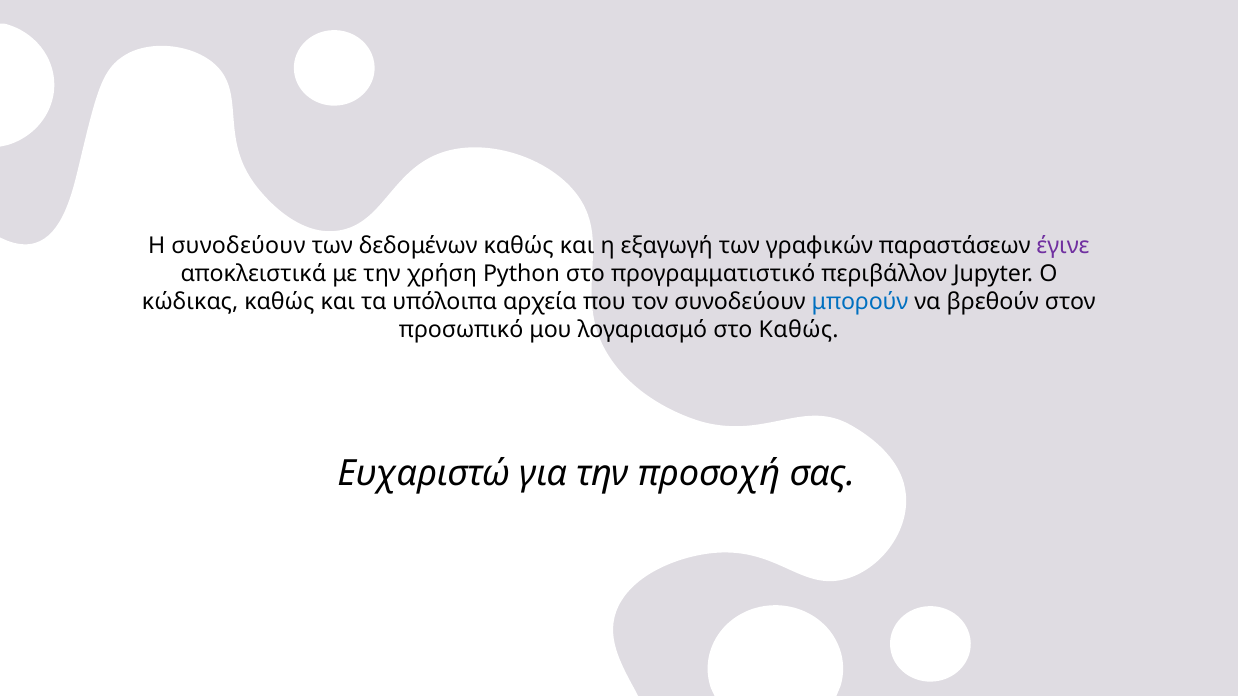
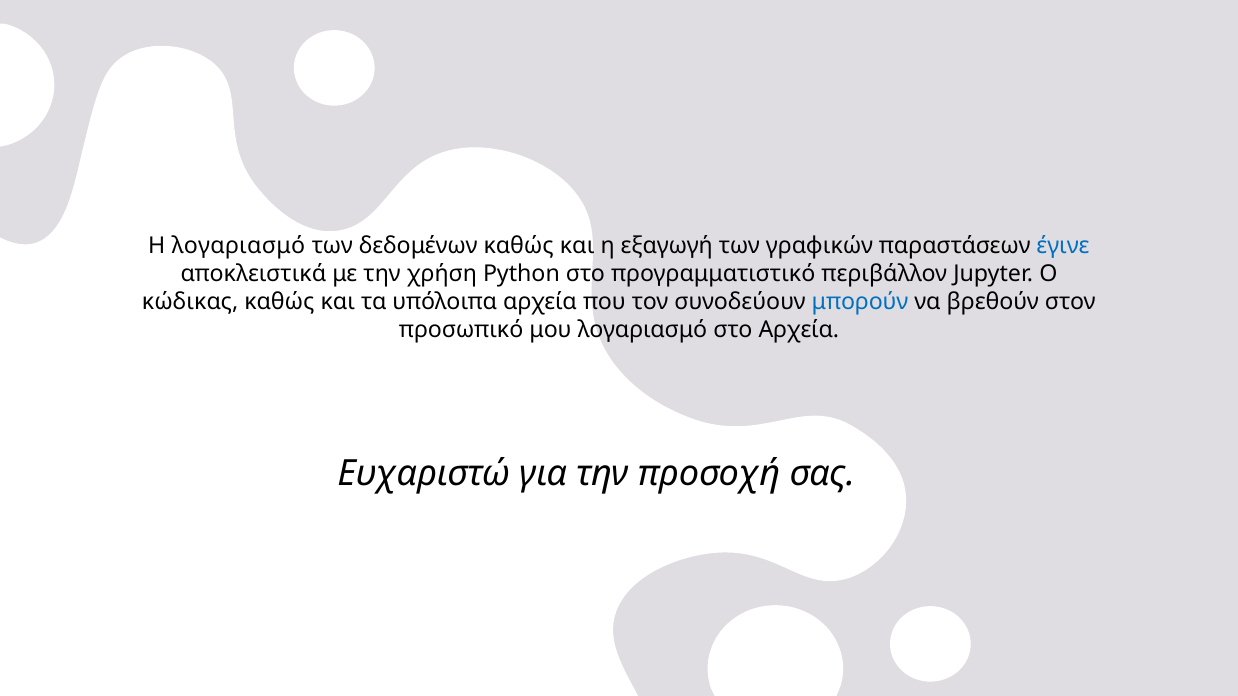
Η συνοδεύουν: συνοδεύουν -> λογαριασμό
έγινε colour: purple -> blue
στο Καθώς: Καθώς -> Αρχεία
